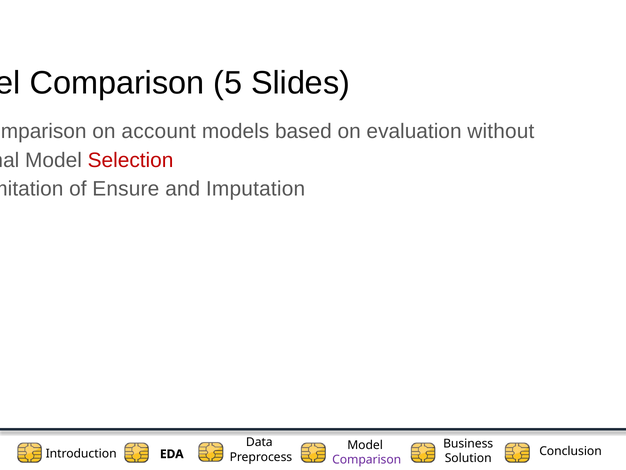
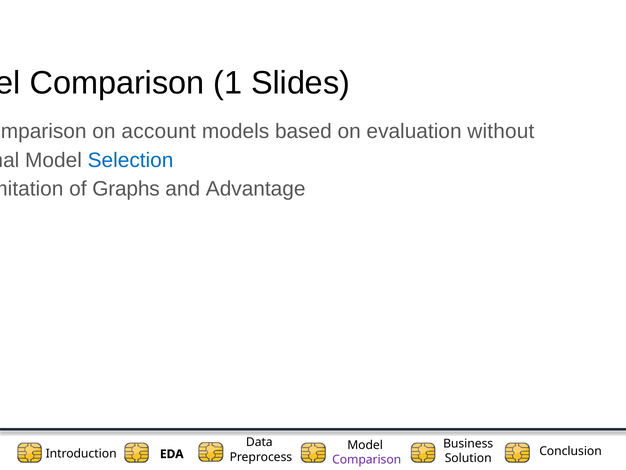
5: 5 -> 1
Selection colour: red -> blue
Ensure: Ensure -> Graphs
Imputation: Imputation -> Advantage
